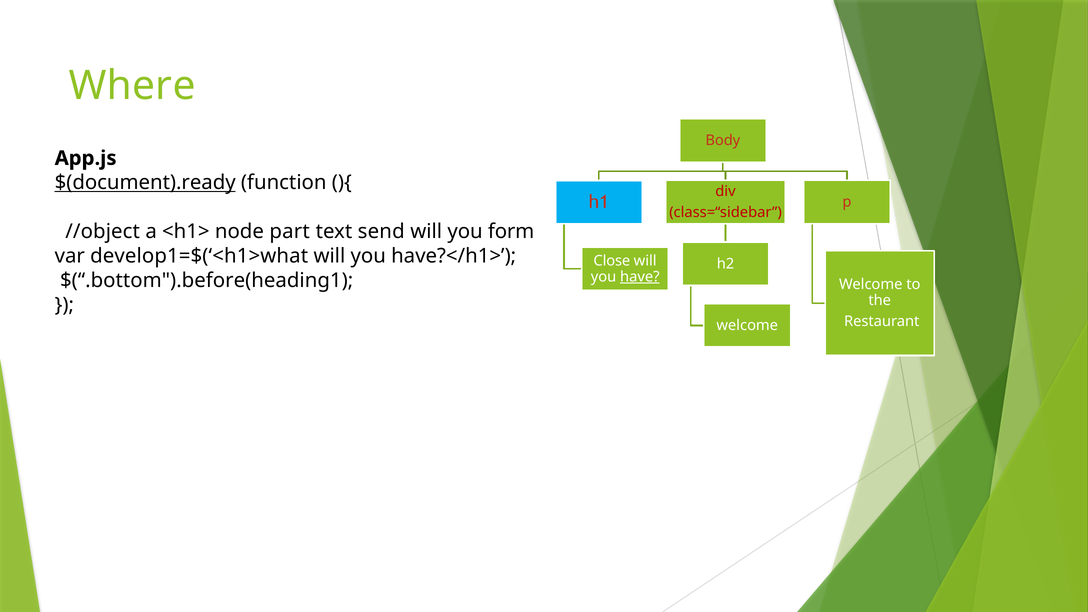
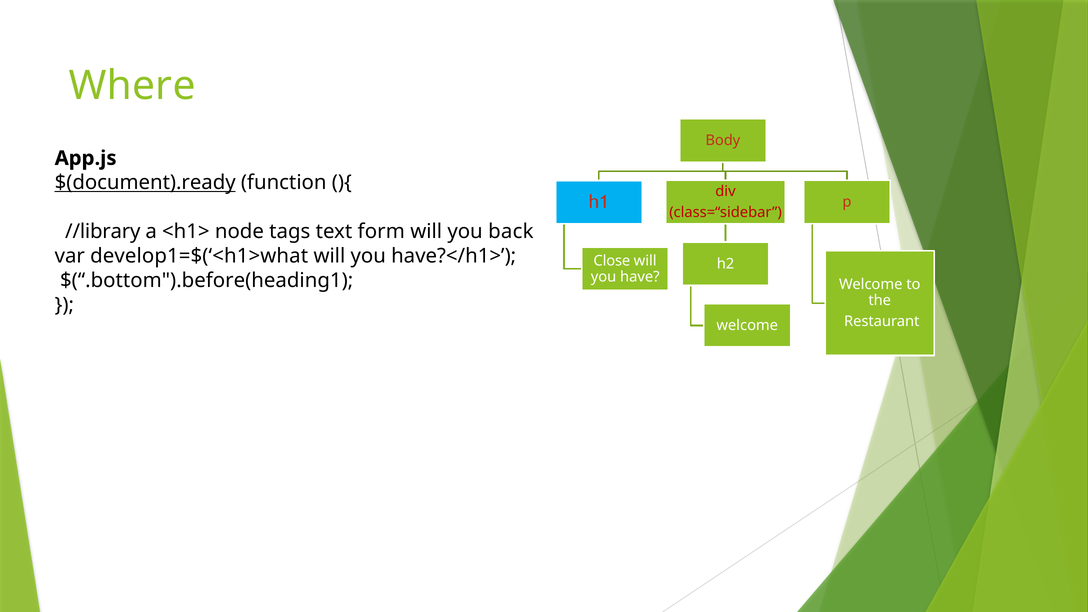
//object: //object -> //library
part: part -> tags
send: send -> form
form: form -> back
have underline: present -> none
